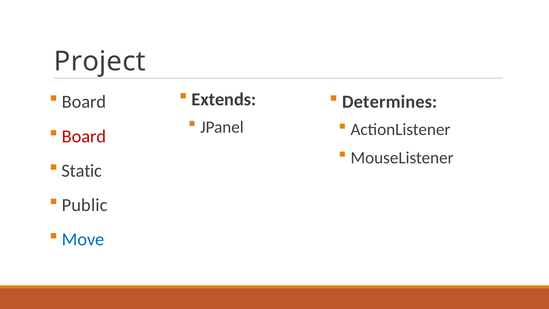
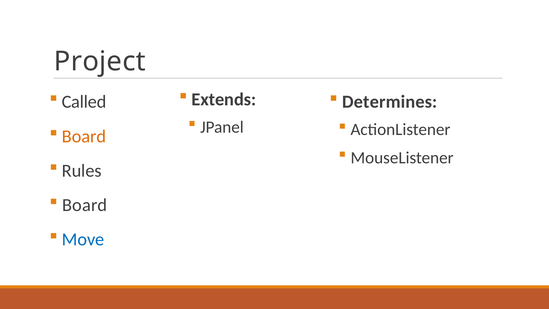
Board at (84, 102): Board -> Called
Board at (84, 136) colour: red -> orange
Static: Static -> Rules
Public at (85, 205): Public -> Board
